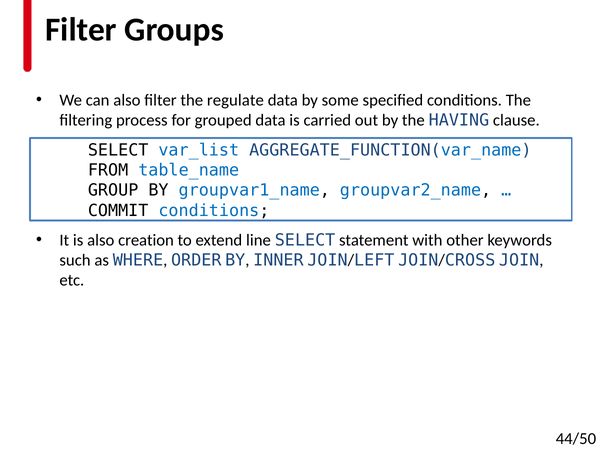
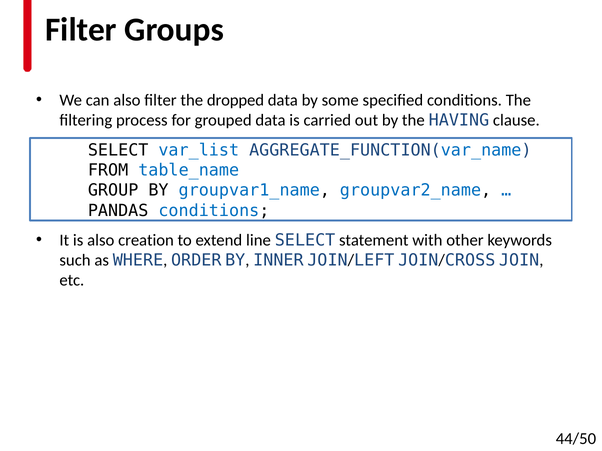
regulate: regulate -> dropped
COMMIT: COMMIT -> PANDAS
